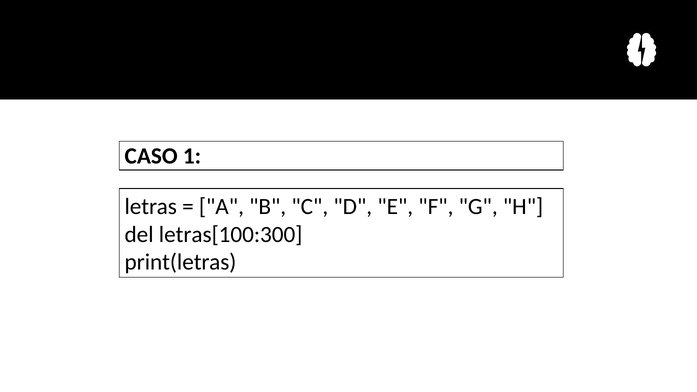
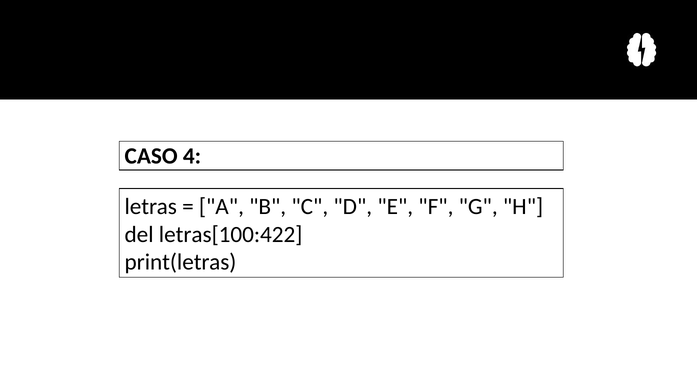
1: 1 -> 4
letras[100:300: letras[100:300 -> letras[100:422
